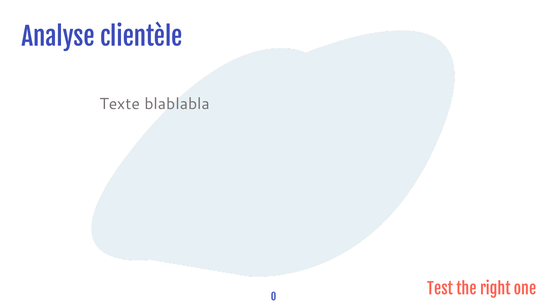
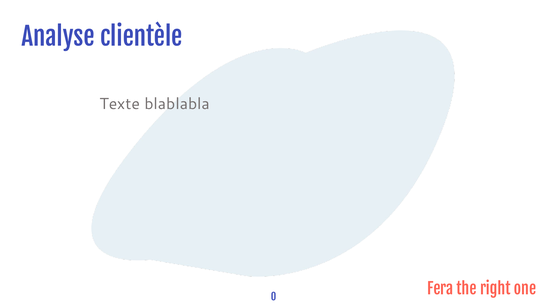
Test: Test -> Fera
